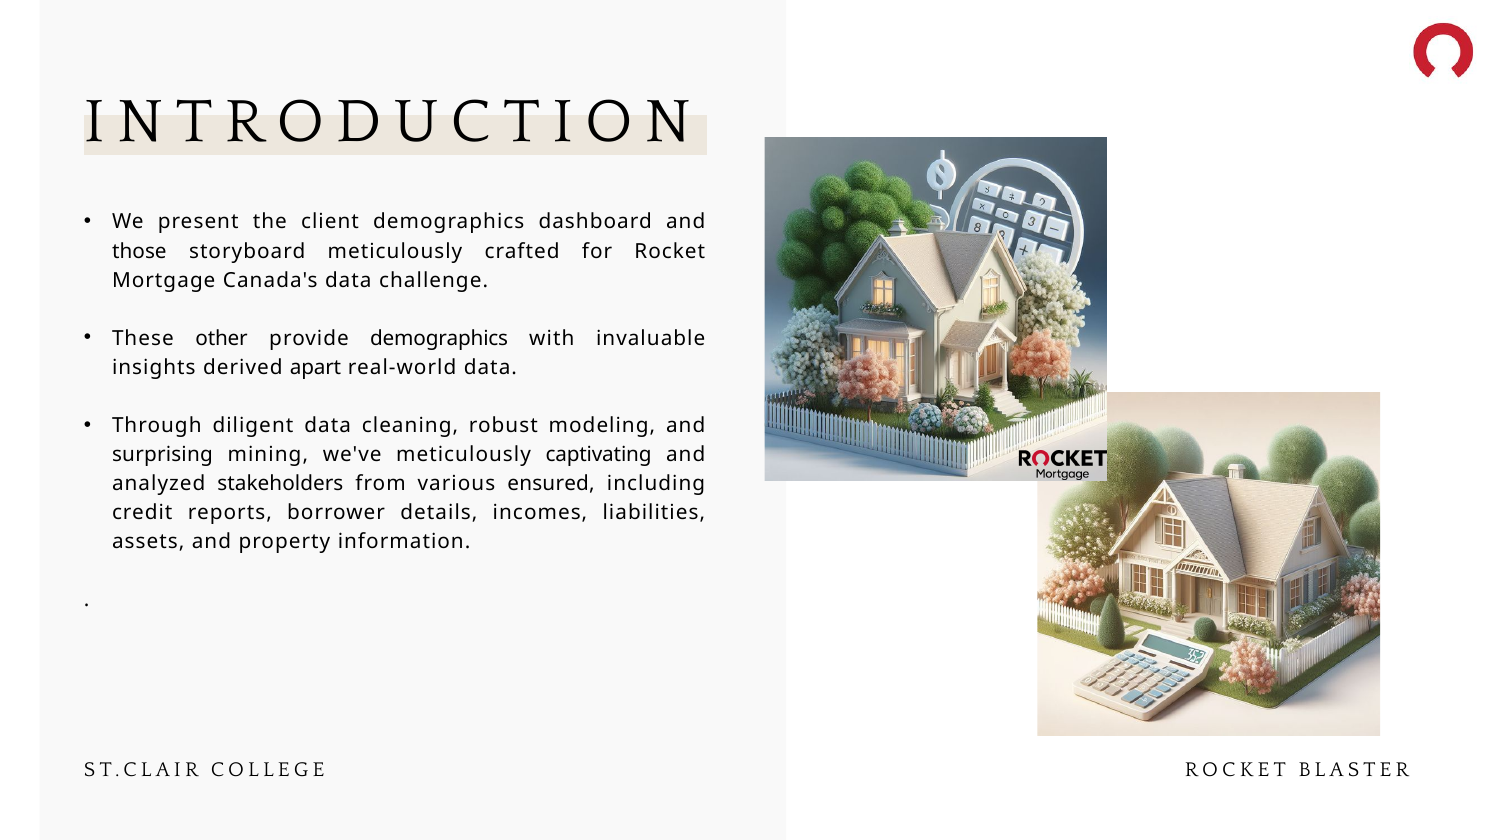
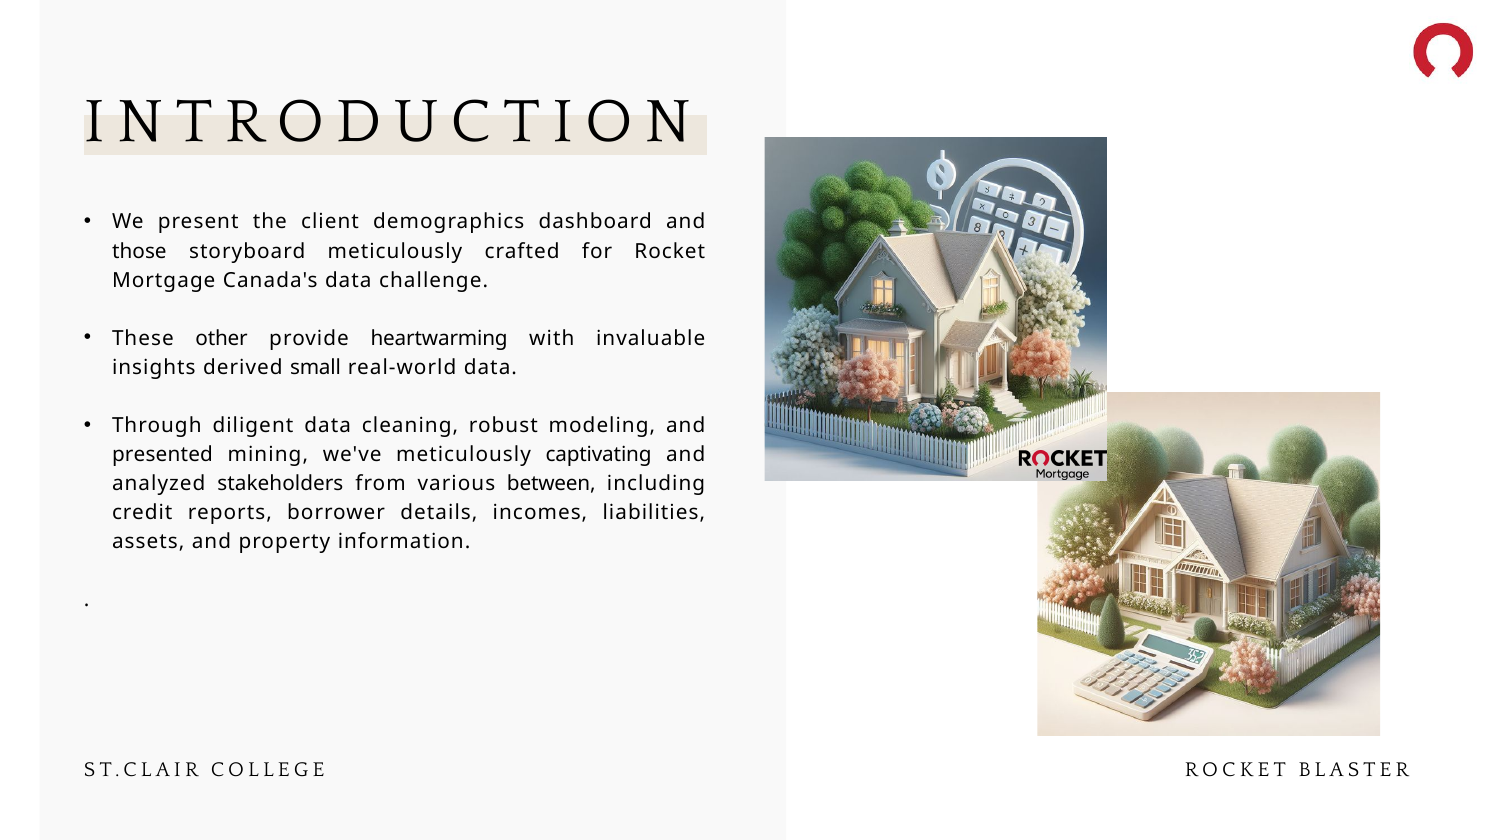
provide demographics: demographics -> heartwarming
apart: apart -> small
surprising: surprising -> presented
ensured: ensured -> between
